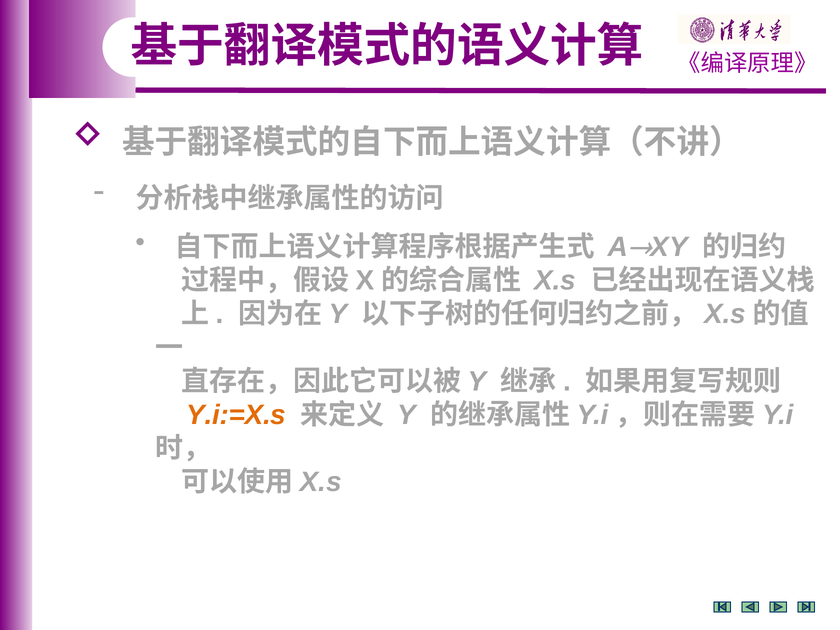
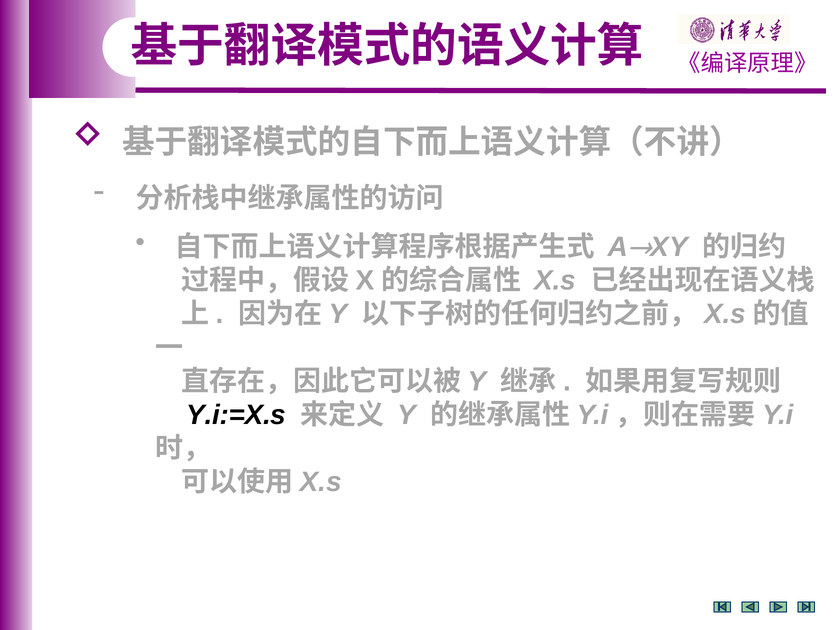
Y.i:=X.s colour: orange -> black
